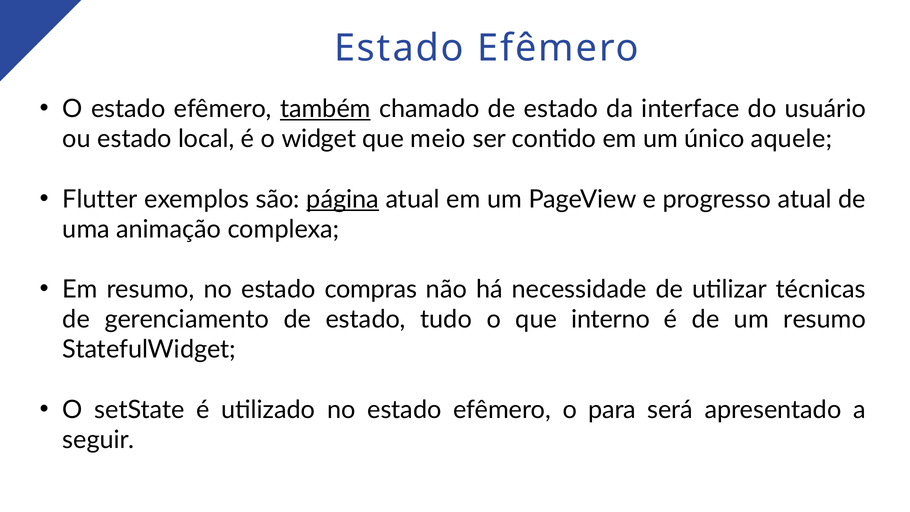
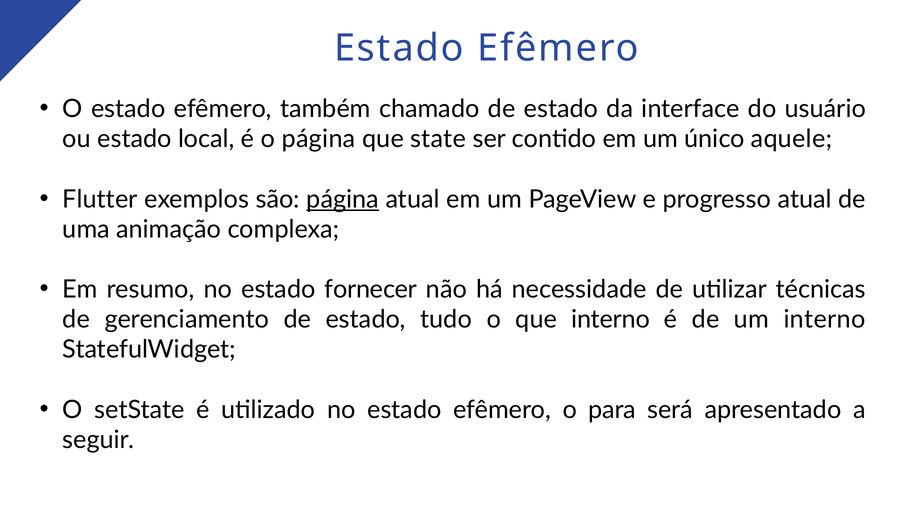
também underline: present -> none
o widget: widget -> página
meio: meio -> state
compras: compras -> fornecer
um resumo: resumo -> interno
